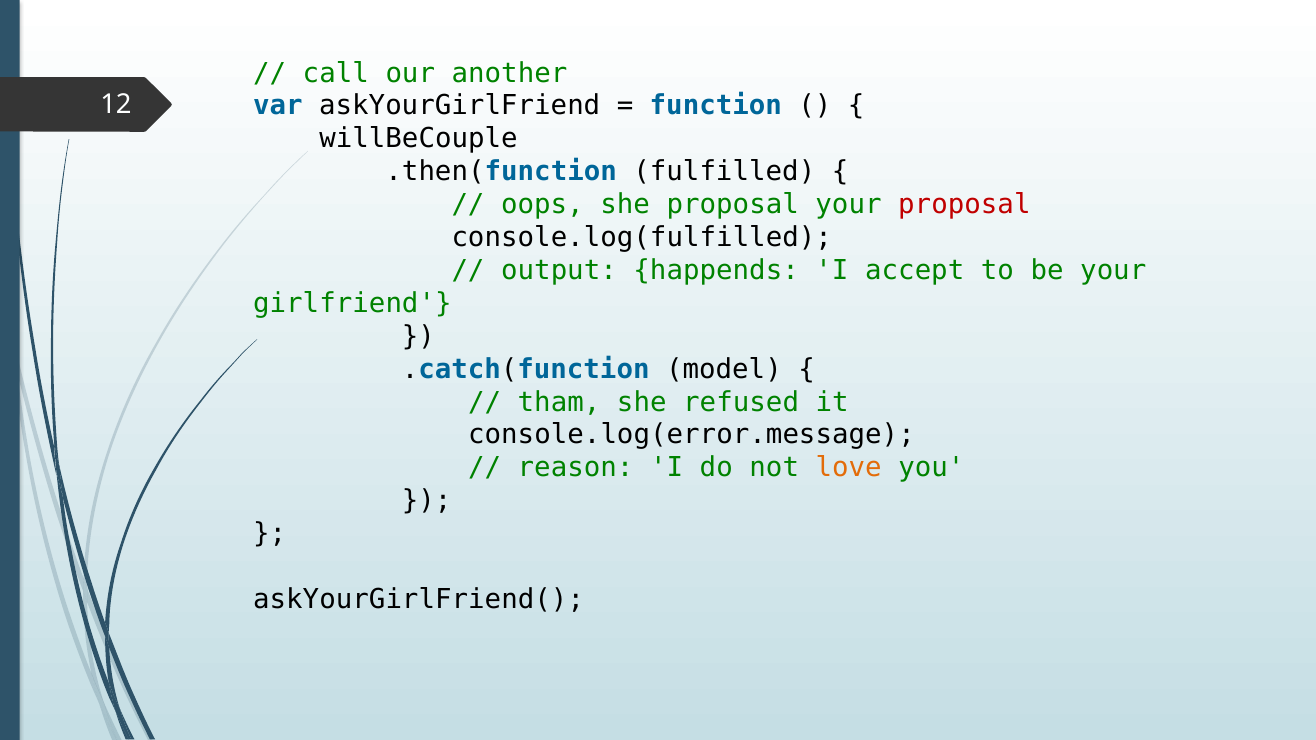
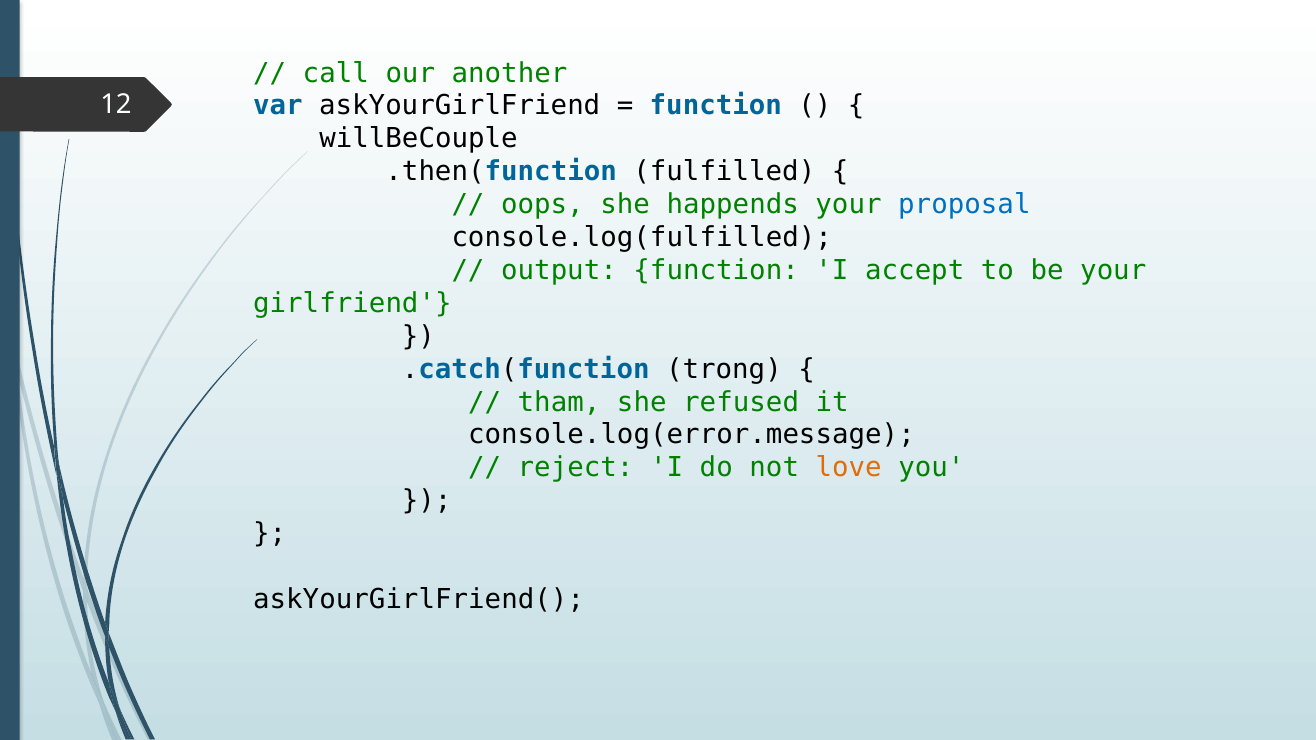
she proposal: proposal -> happends
proposal at (964, 205) colour: red -> blue
output happends: happends -> function
model: model -> trong
reason: reason -> reject
